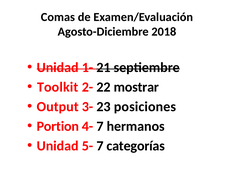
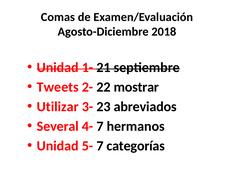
Toolkit: Toolkit -> Tweets
Output: Output -> Utilizar
posiciones: posiciones -> abreviados
Portion: Portion -> Several
